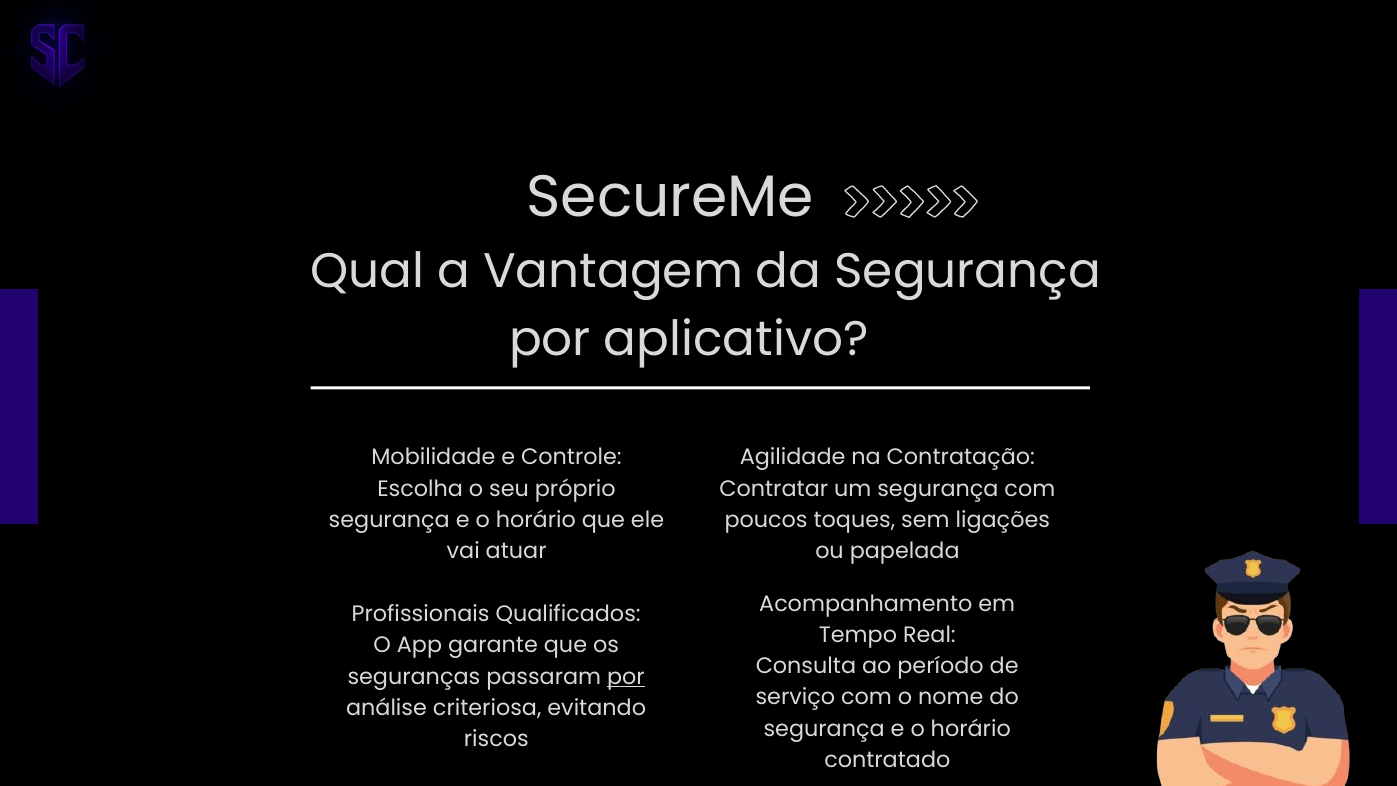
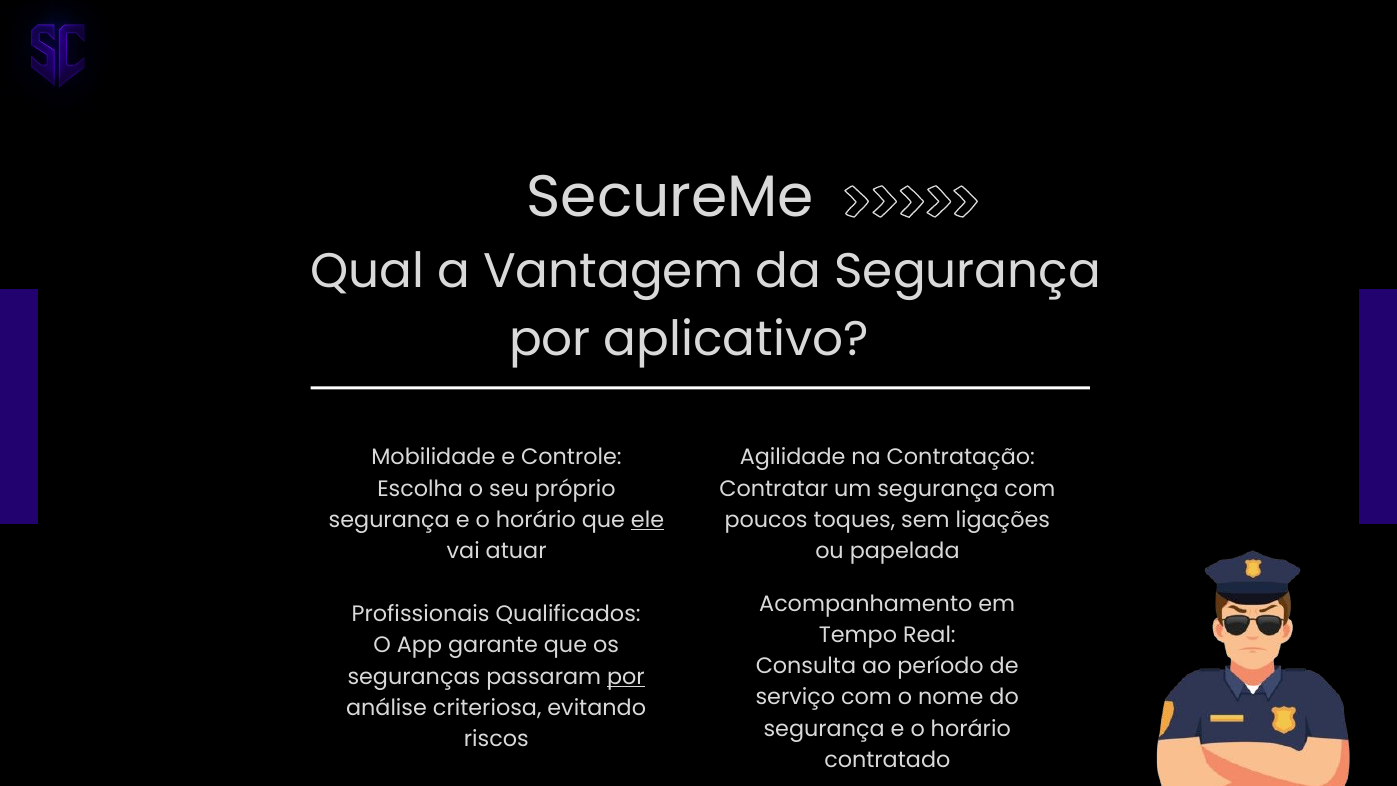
ele underline: none -> present
